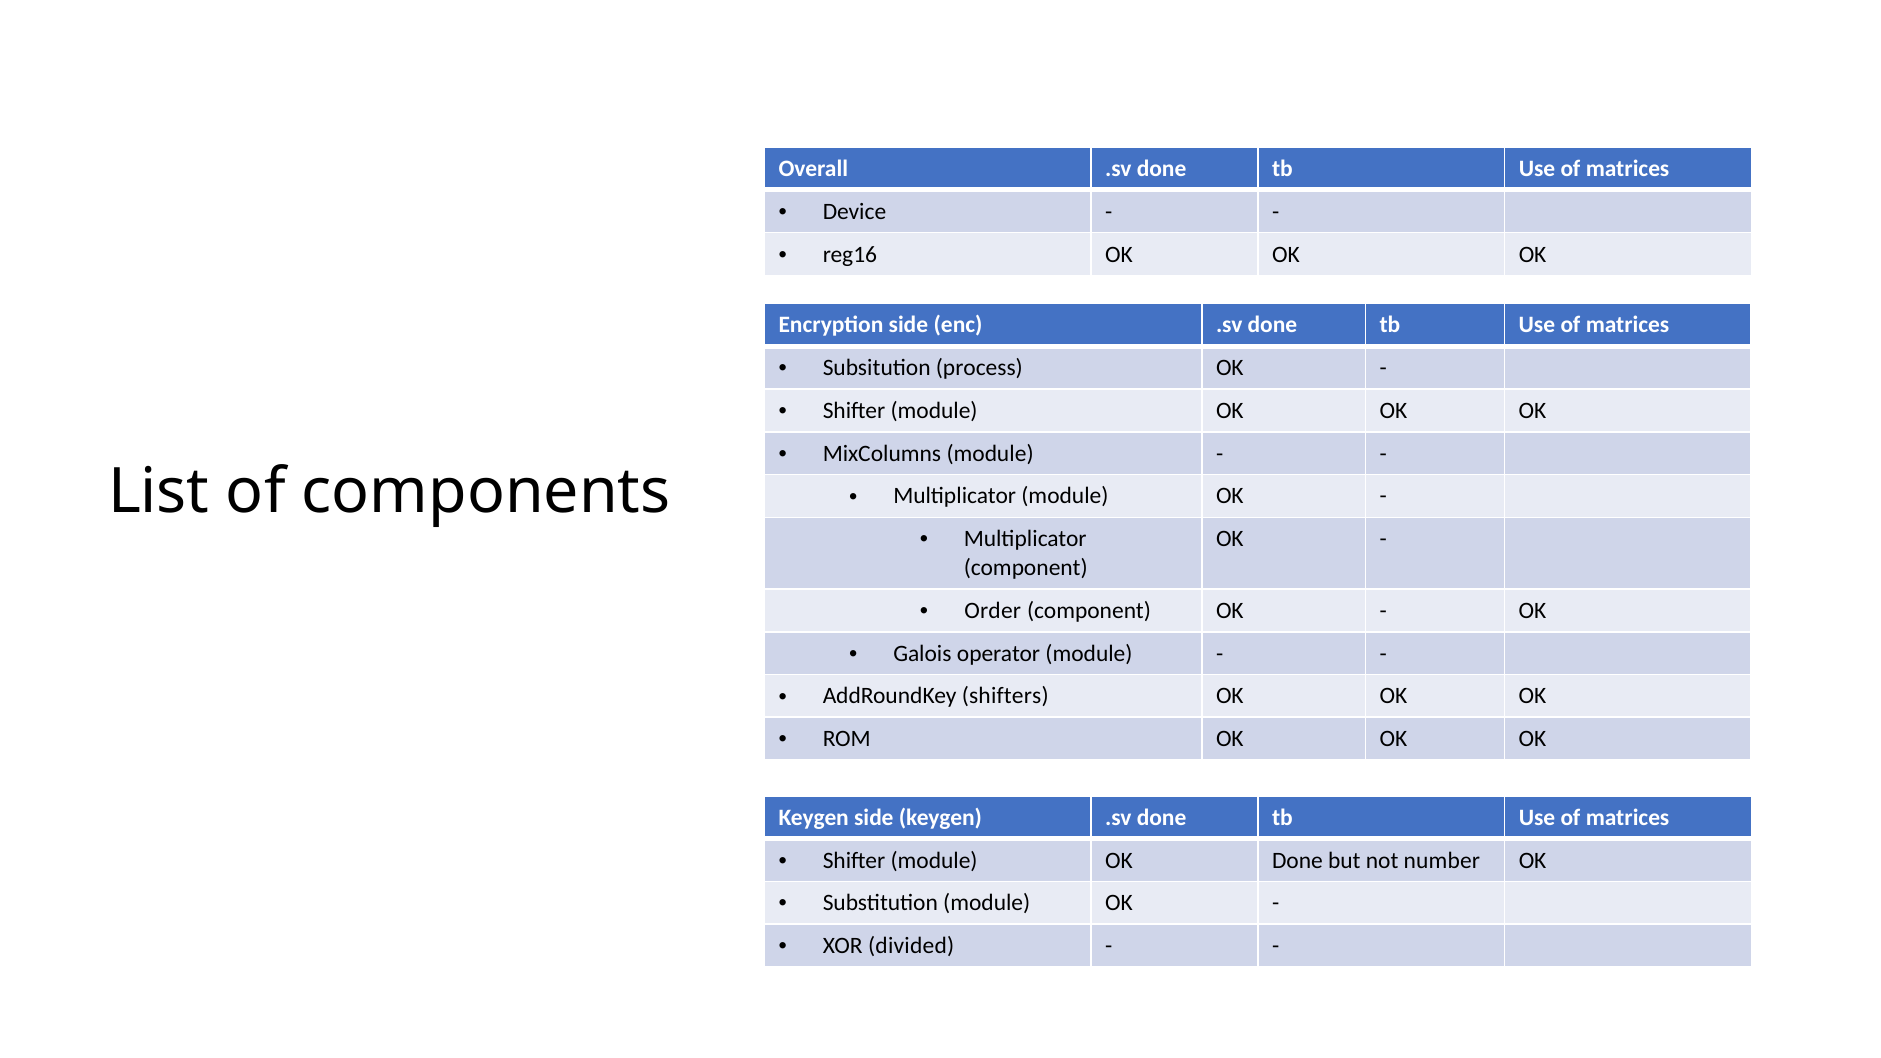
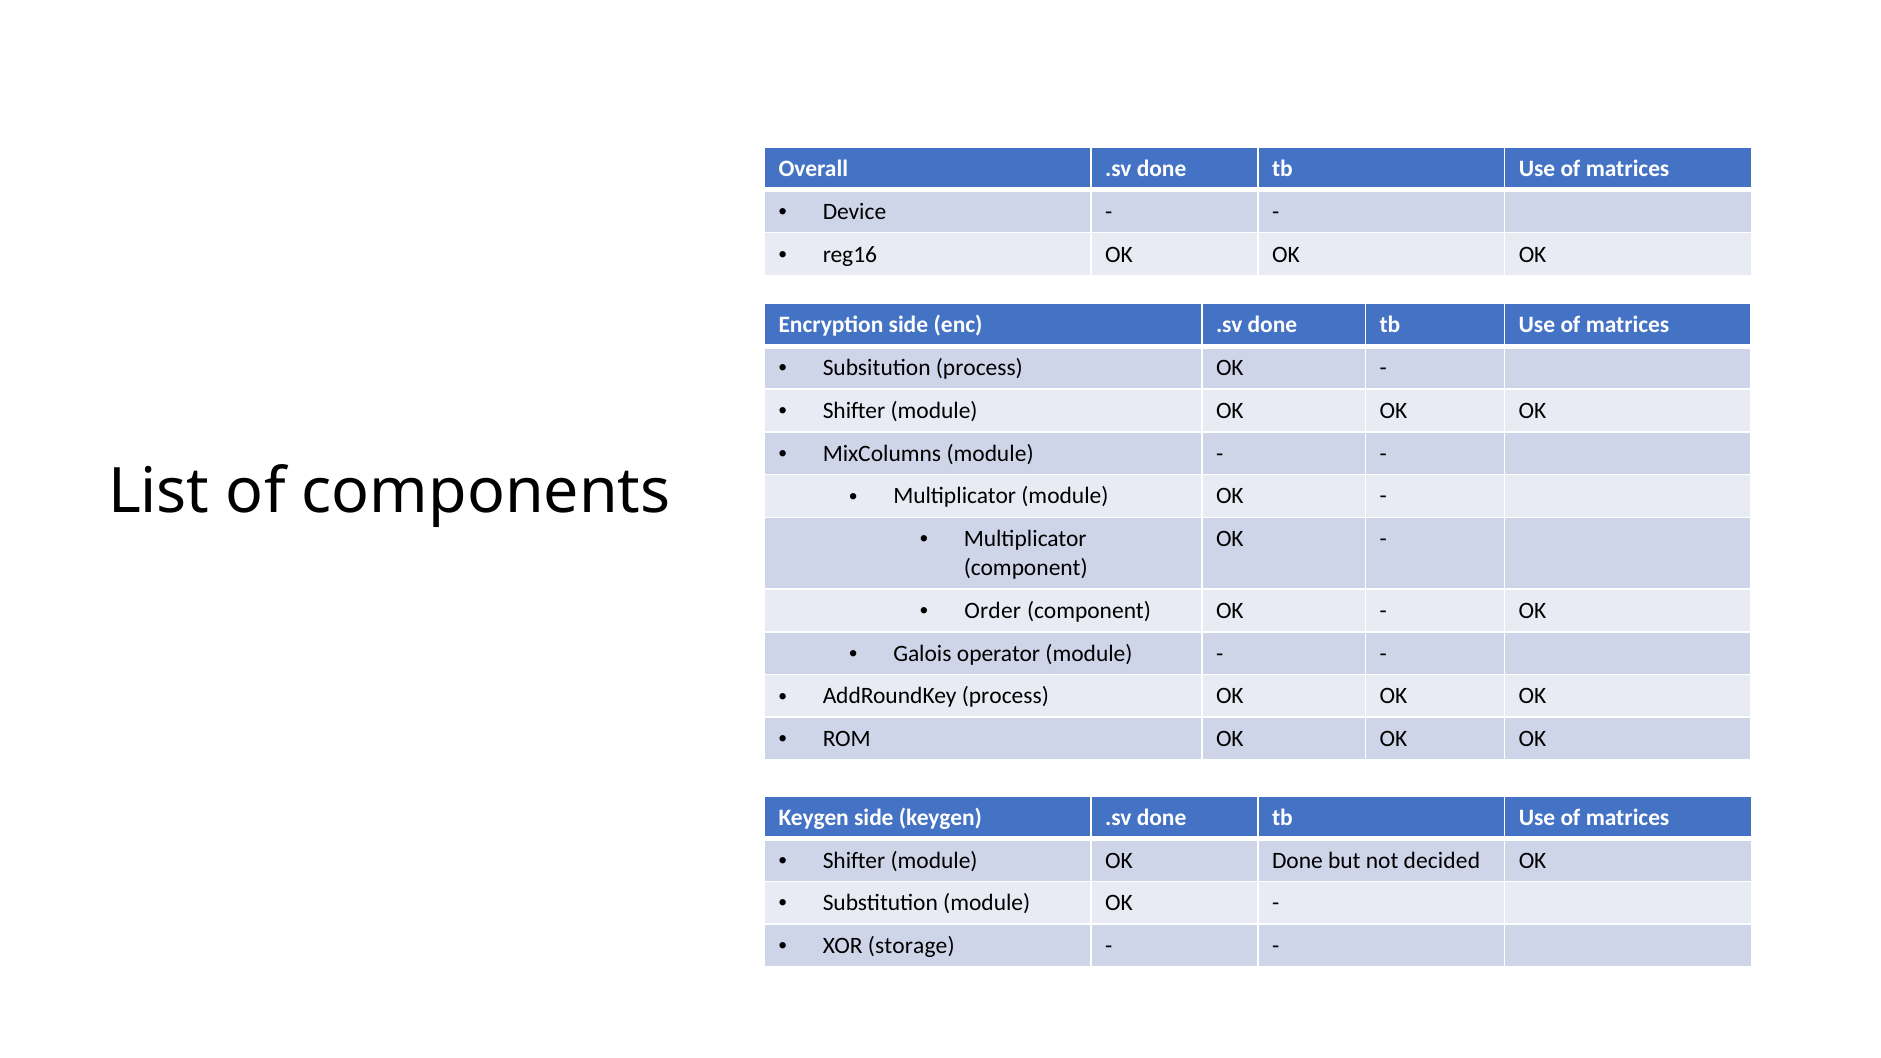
AddRoundKey shifters: shifters -> process
number: number -> decided
divided: divided -> storage
